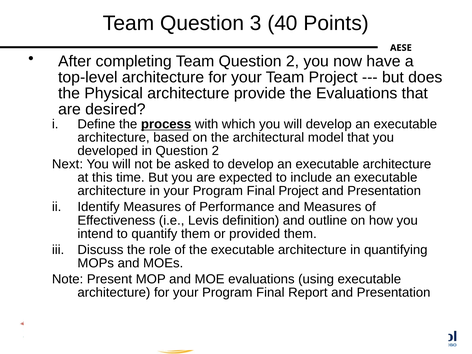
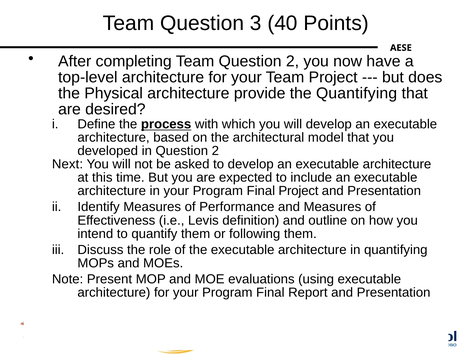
the Evaluations: Evaluations -> Quantifying
provided: provided -> following
